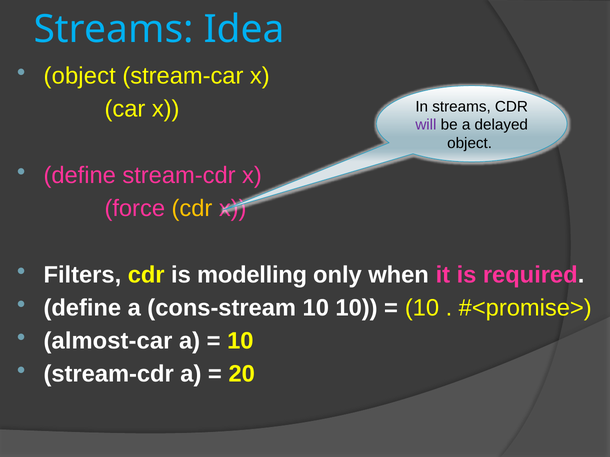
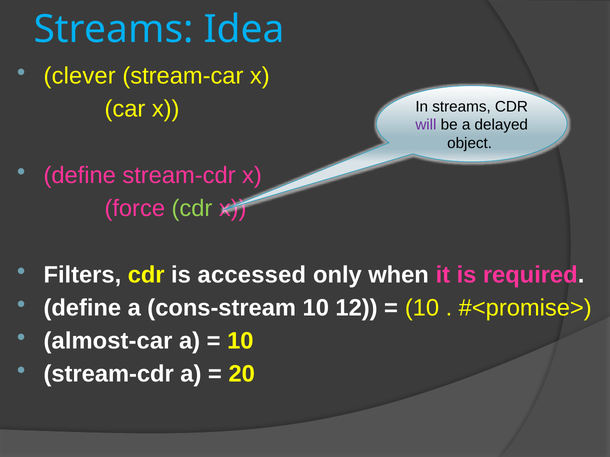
object at (80, 76): object -> clever
cdr at (192, 209) colour: yellow -> light green
modelling: modelling -> accessed
10 10: 10 -> 12
